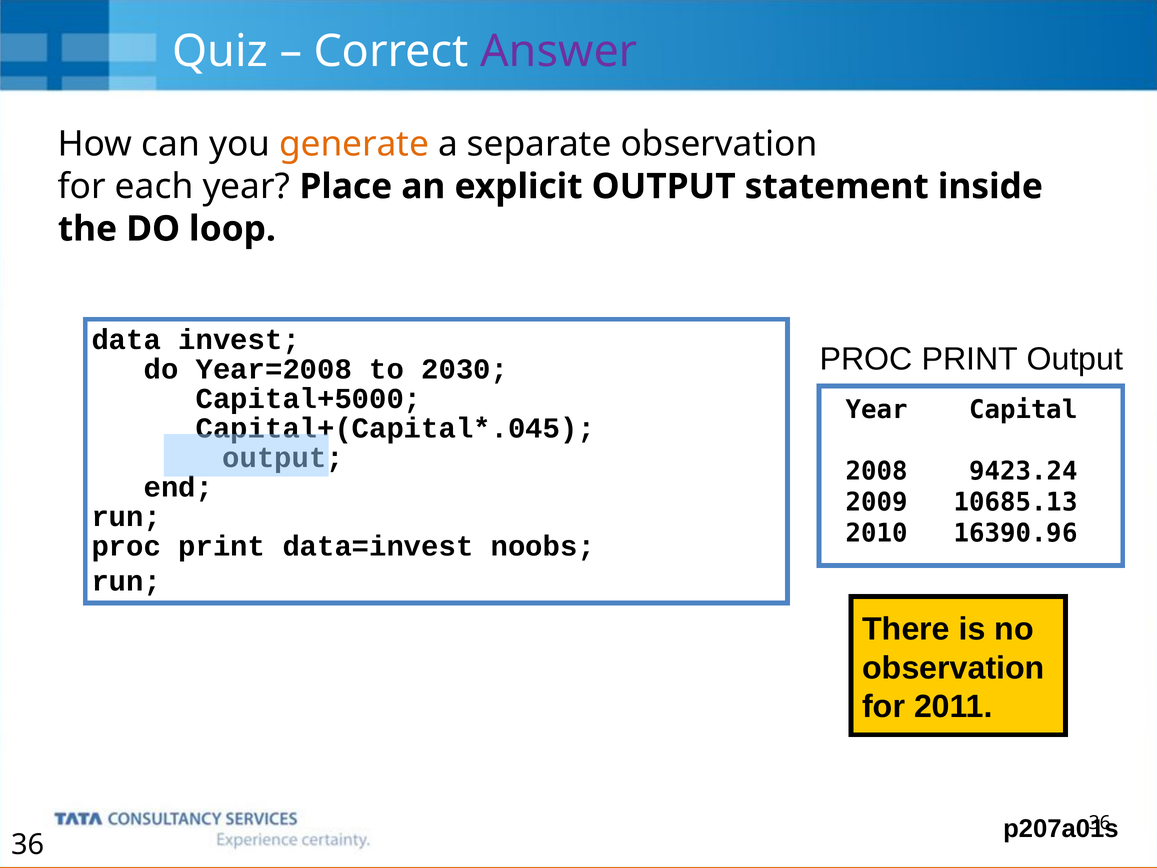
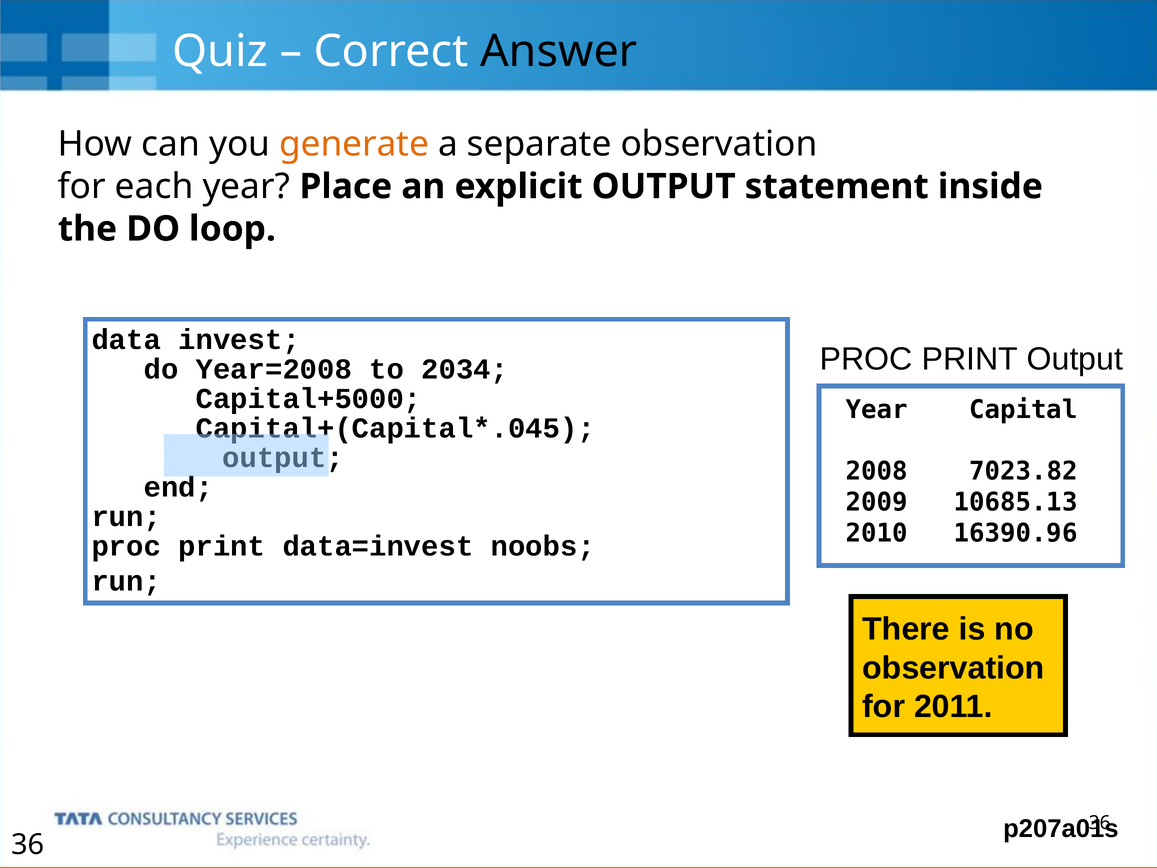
Answer colour: purple -> black
2030: 2030 -> 2034
9423.24: 9423.24 -> 7023.82
